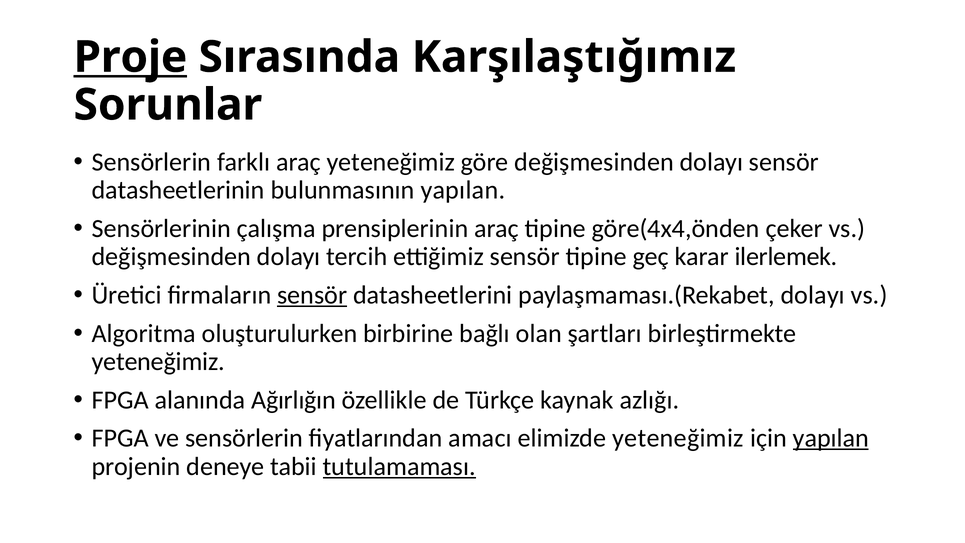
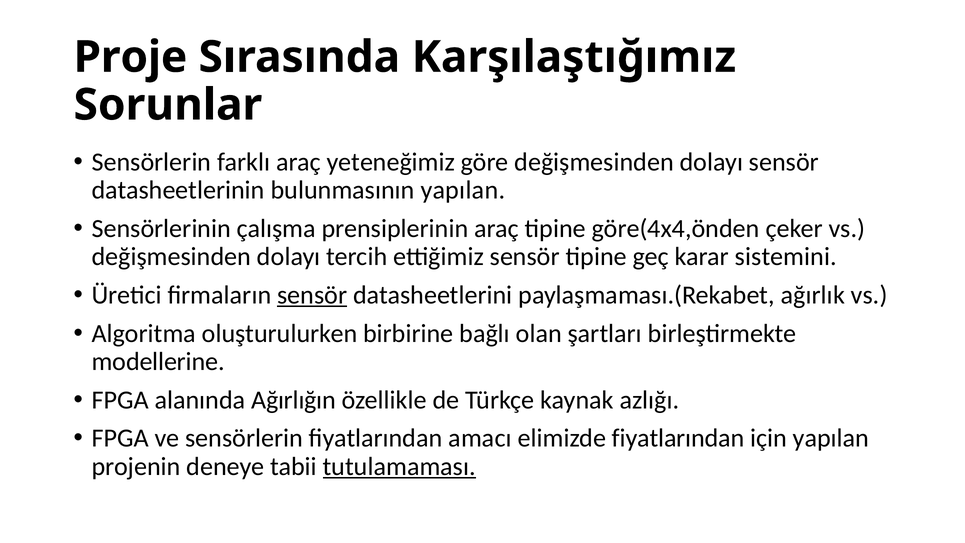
Proje underline: present -> none
ilerlemek: ilerlemek -> sistemini
paylaşmaması.(Rekabet dolayı: dolayı -> ağırlık
yeteneğimiz at (158, 361): yeteneğimiz -> modellerine
elimizde yeteneğimiz: yeteneğimiz -> fiyatlarından
yapılan at (831, 438) underline: present -> none
